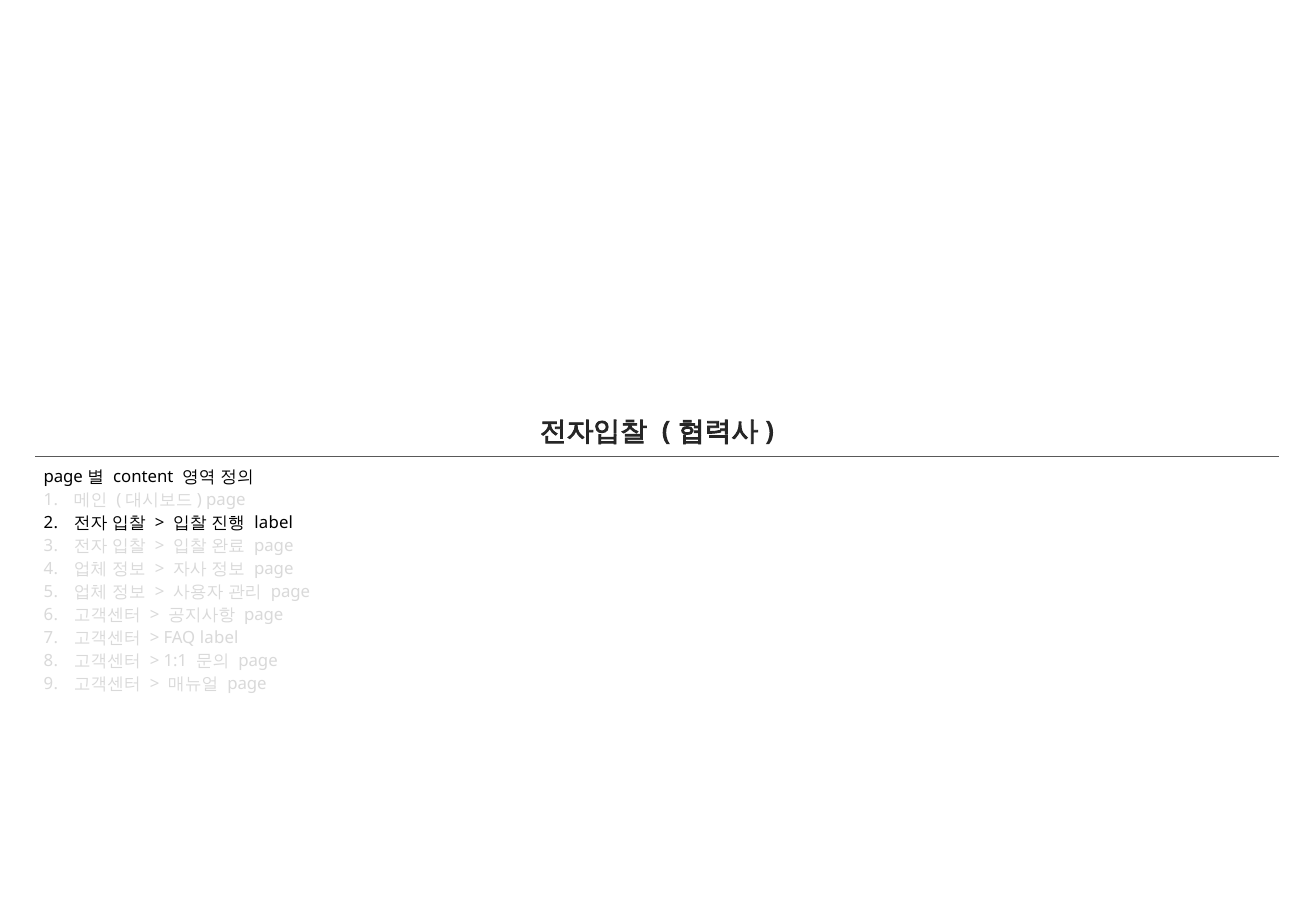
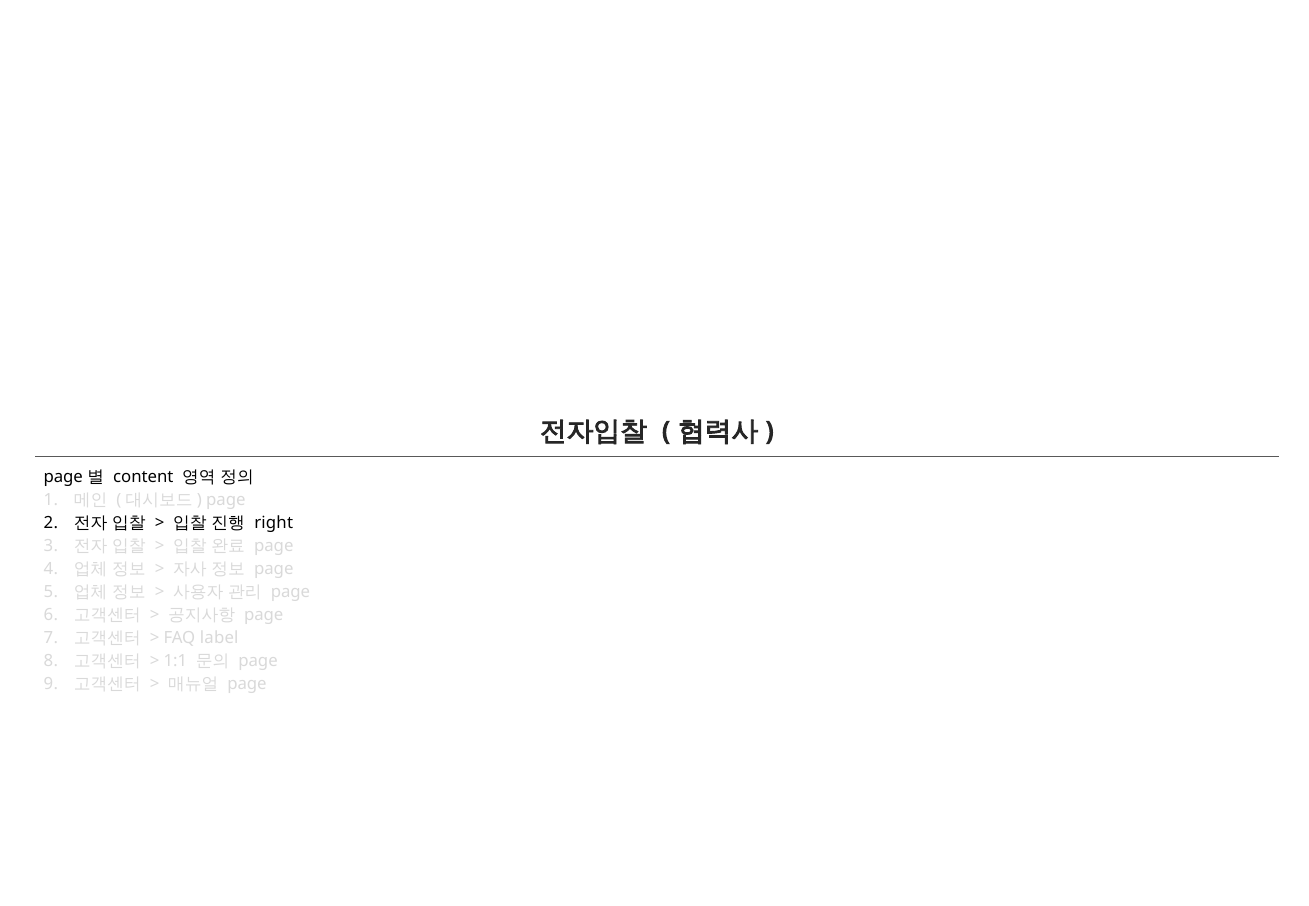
label at (274, 523): label -> right
